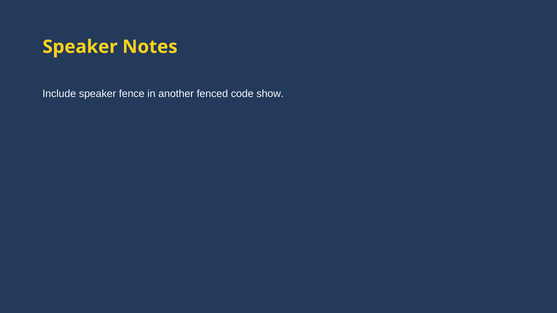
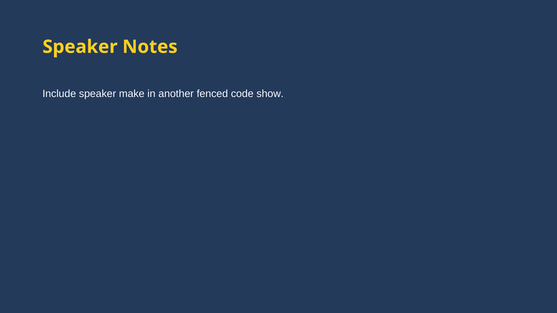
fence: fence -> make
